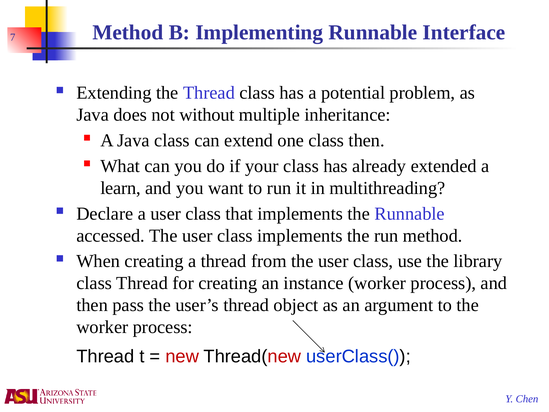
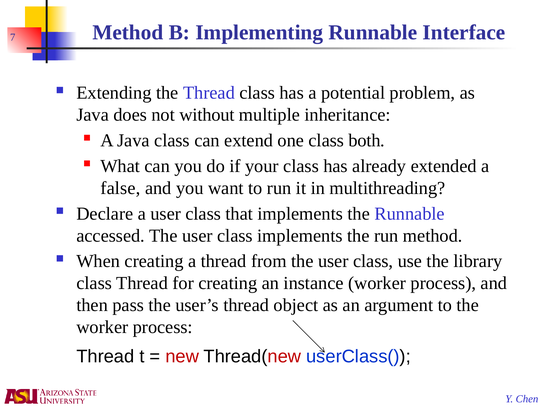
class then: then -> both
learn: learn -> false
